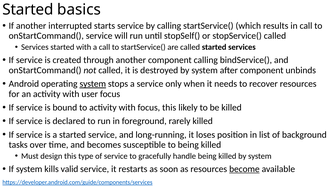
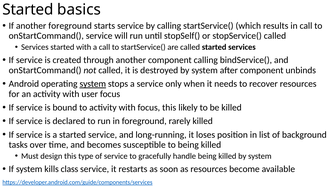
another interrupted: interrupted -> foreground
valid: valid -> class
become underline: present -> none
